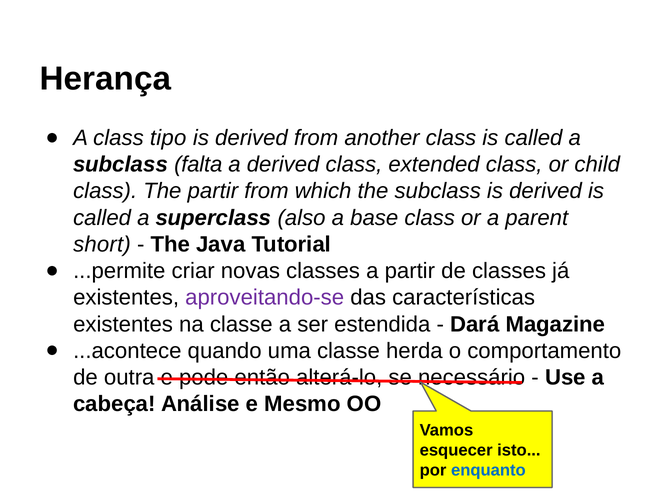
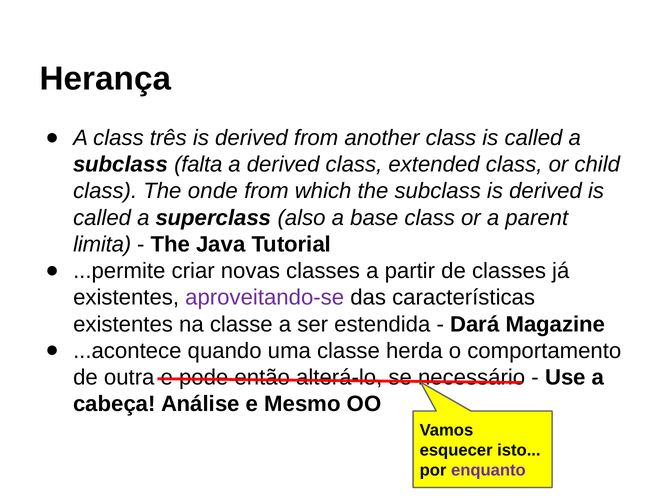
tipo: tipo -> três
The partir: partir -> onde
short: short -> limita
enquanto colour: blue -> purple
